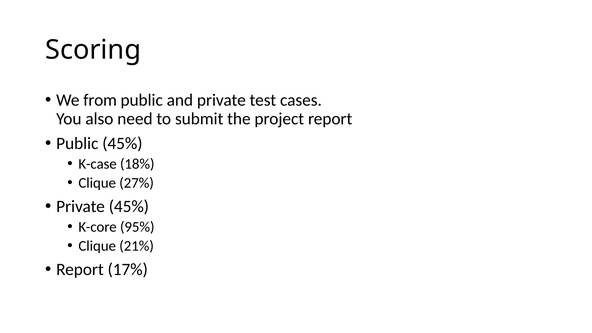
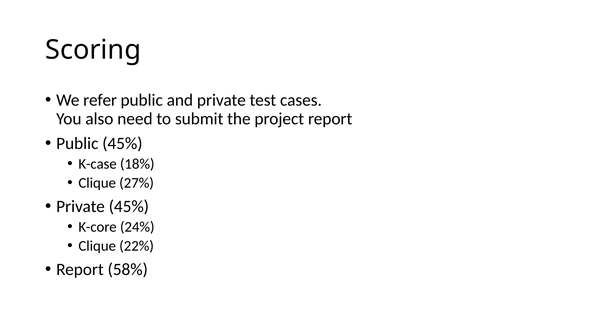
from: from -> refer
95%: 95% -> 24%
21%: 21% -> 22%
17%: 17% -> 58%
